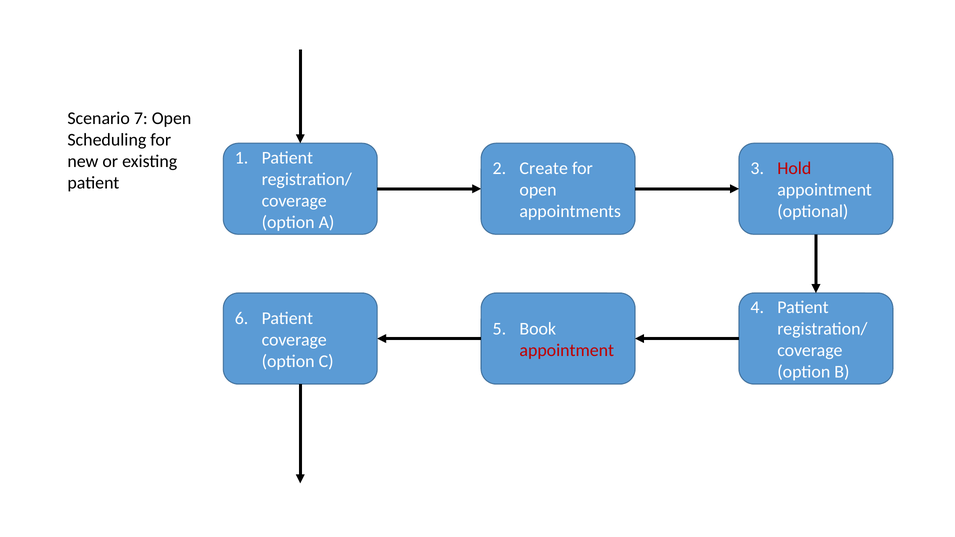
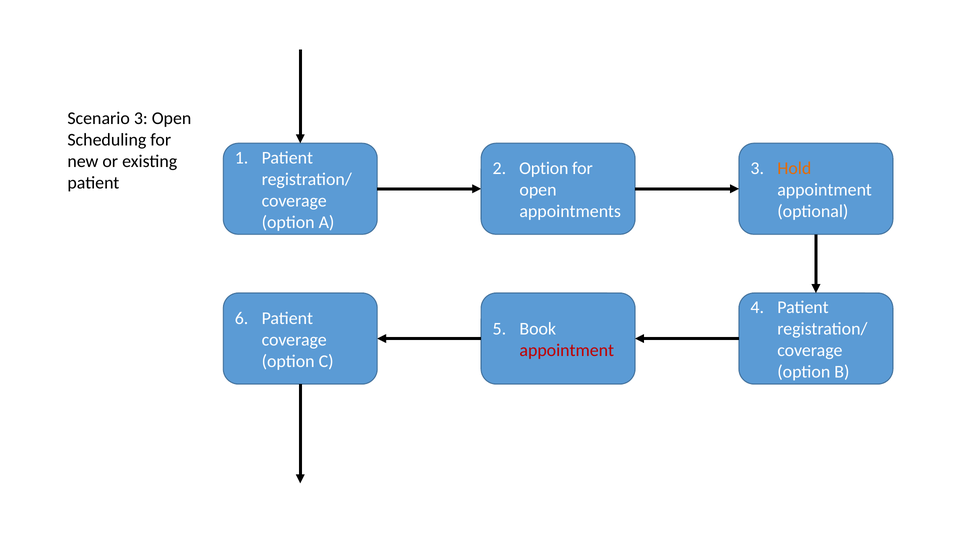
Scenario 7: 7 -> 3
2 Create: Create -> Option
Hold colour: red -> orange
